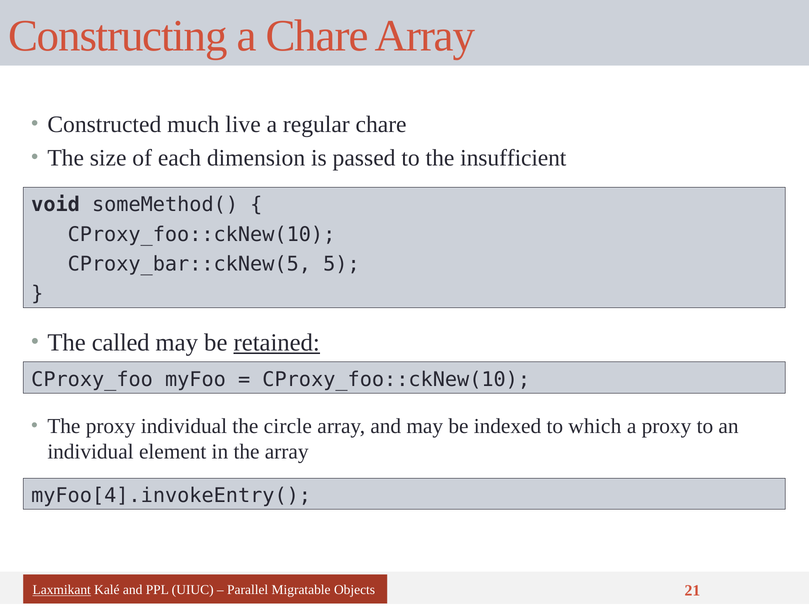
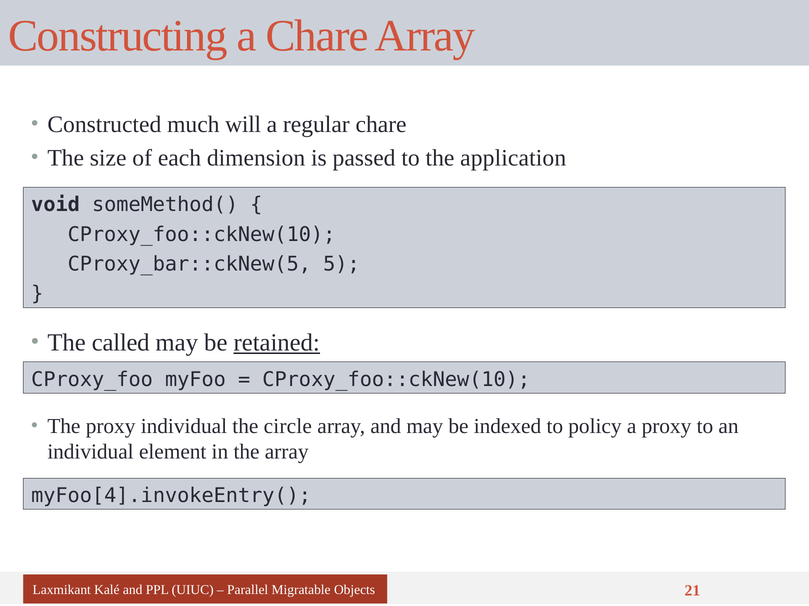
live: live -> will
insufficient: insufficient -> application
which: which -> policy
Laxmikant underline: present -> none
